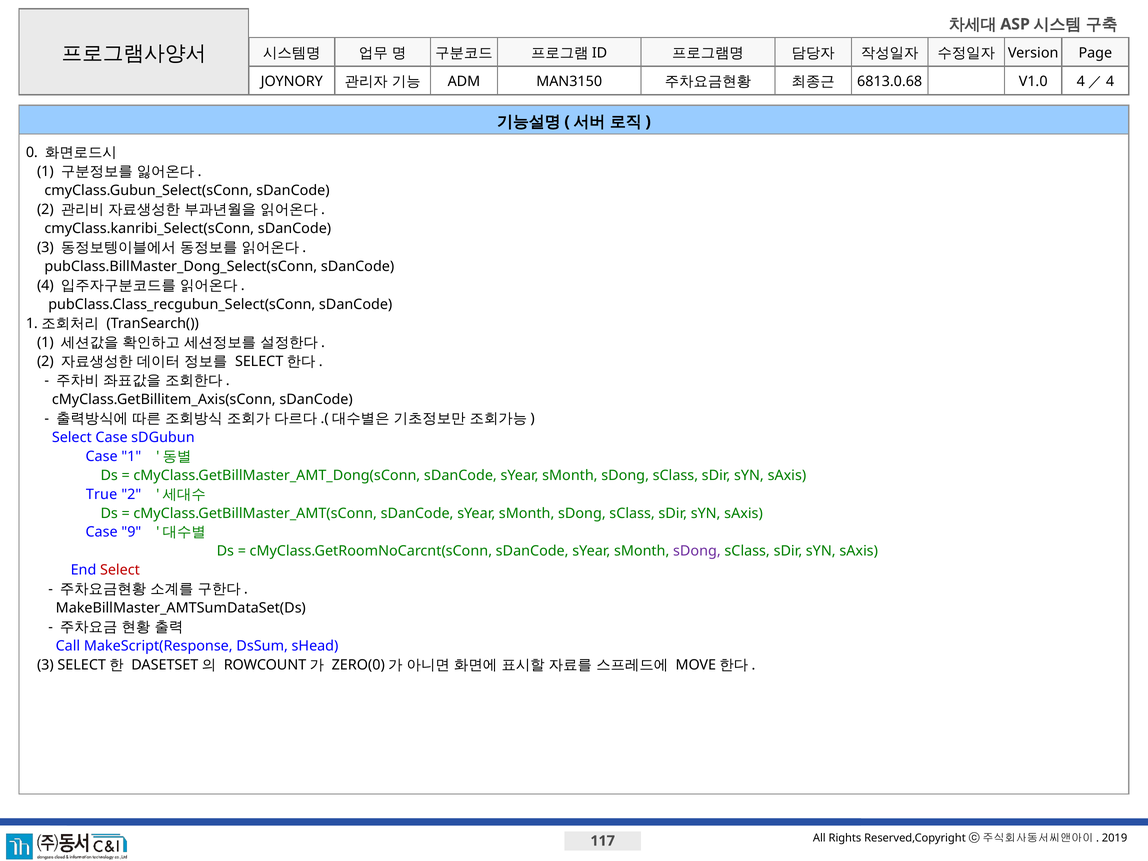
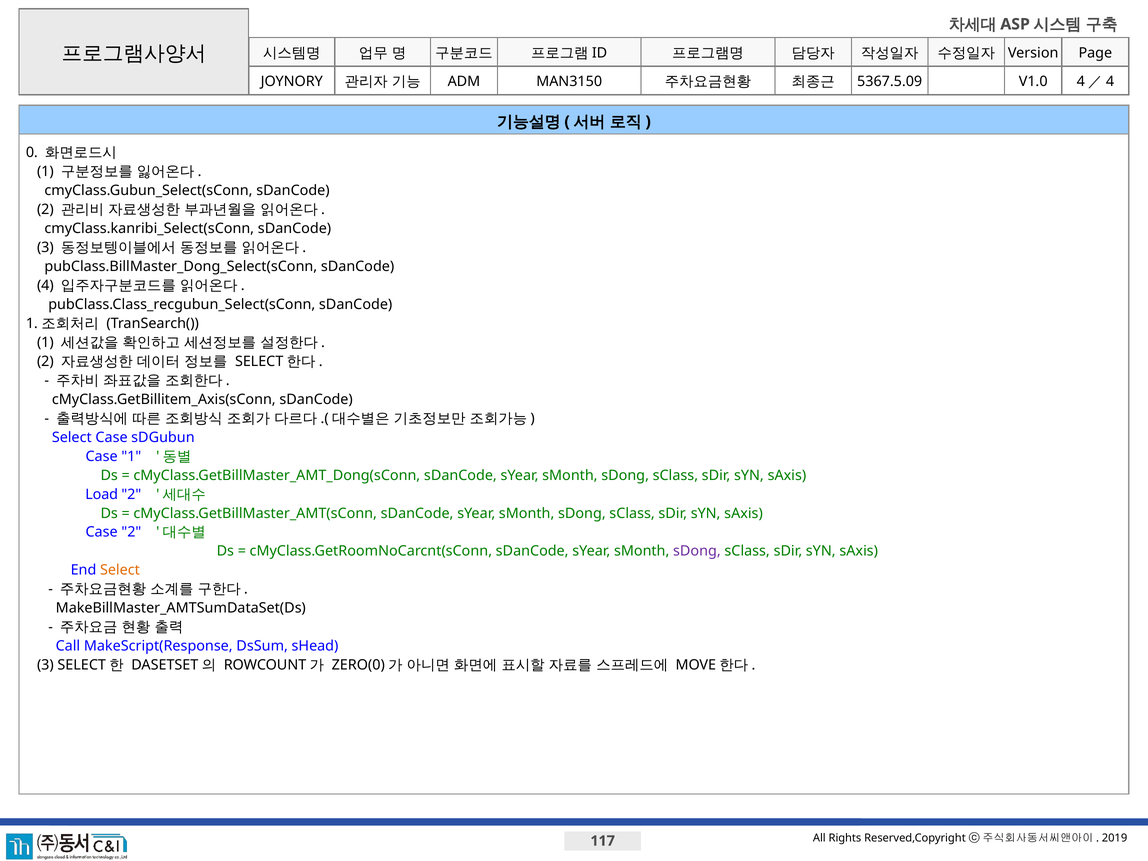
6813.0.68: 6813.0.68 -> 5367.5.09
True: True -> Load
Case 9: 9 -> 2
Select at (120, 570) colour: red -> orange
